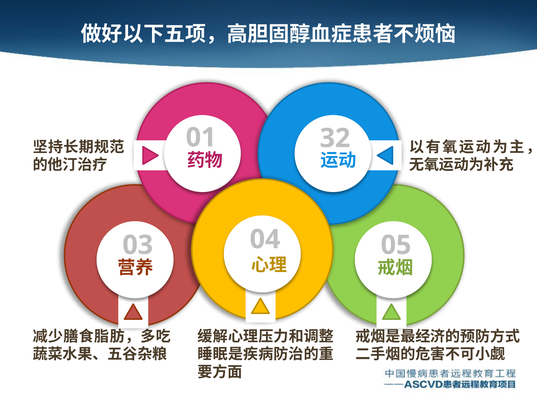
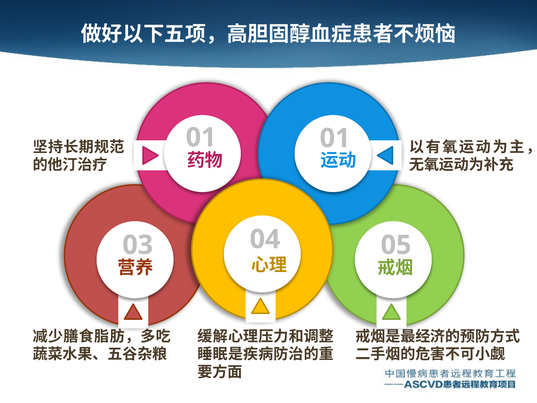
01 32: 32 -> 01
